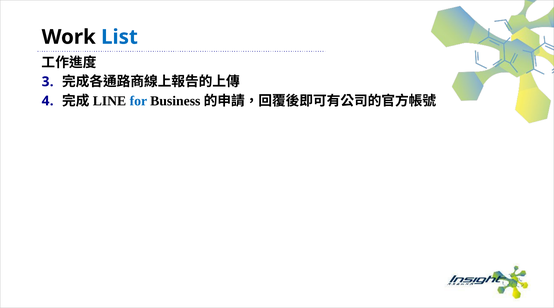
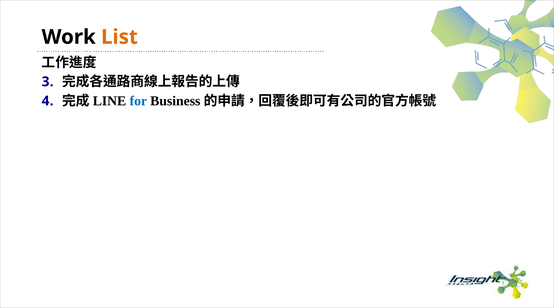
List colour: blue -> orange
